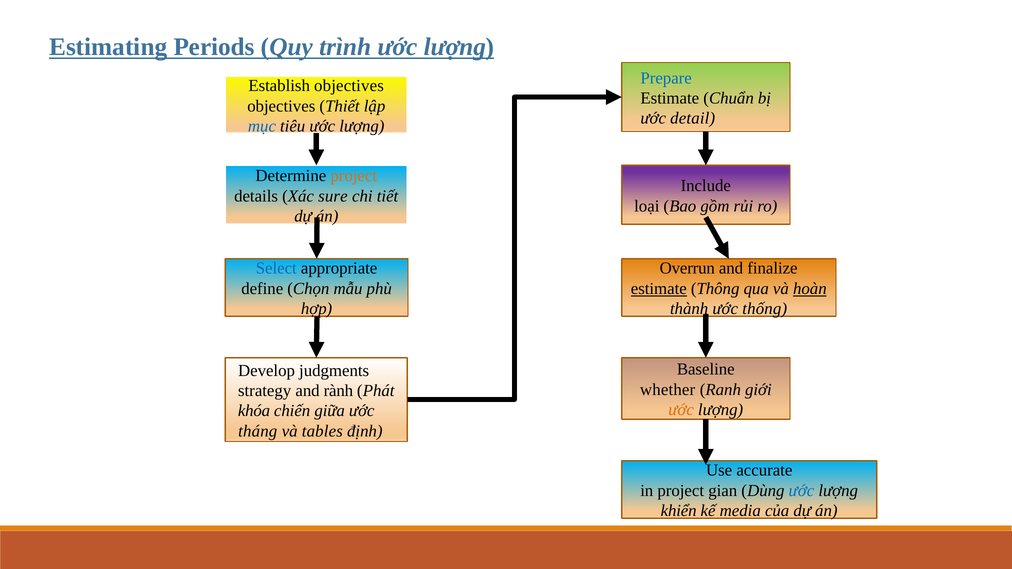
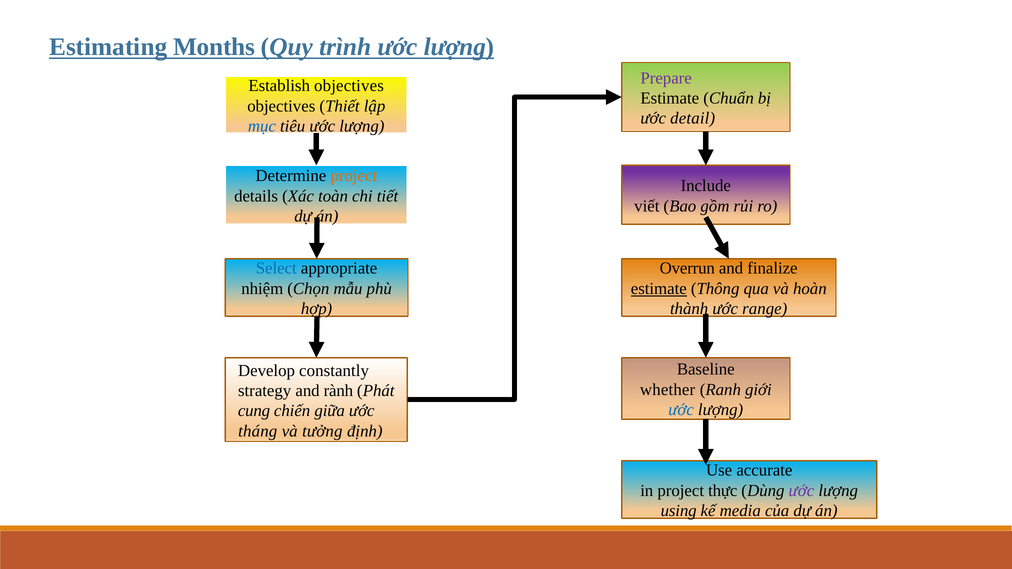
Periods: Periods -> Months
Prepare colour: blue -> purple
sure: sure -> toàn
loại: loại -> viết
define: define -> nhiệm
hoàn underline: present -> none
thống: thống -> range
judgments: judgments -> constantly
ước at (681, 410) colour: orange -> blue
khóa: khóa -> cung
tables: tables -> tưởng
gian: gian -> thực
ước at (801, 491) colour: blue -> purple
khiển: khiển -> using
